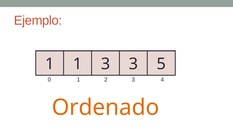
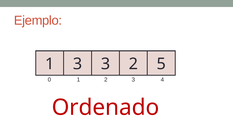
1 1: 1 -> 3
3 3: 3 -> 2
Ordenado colour: orange -> red
